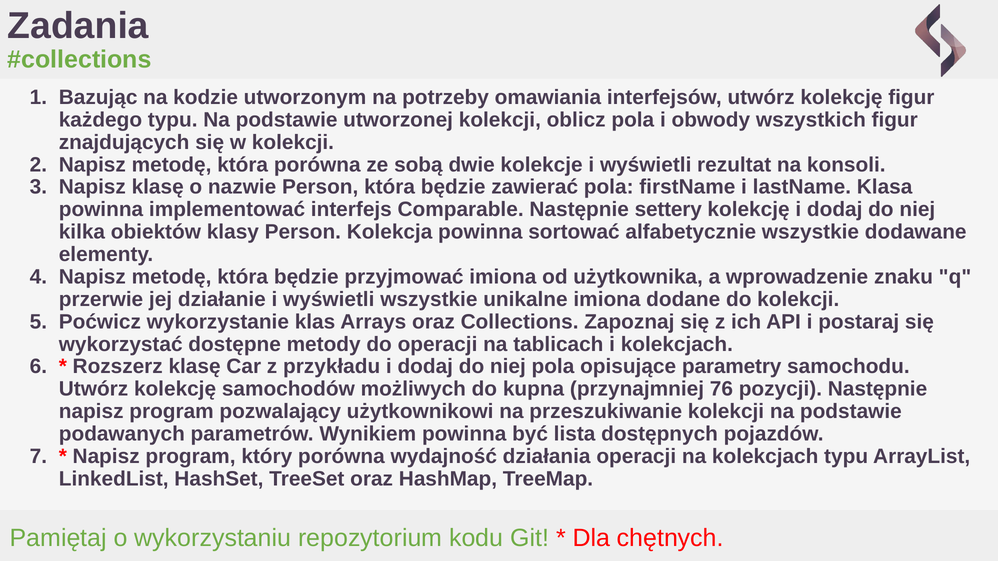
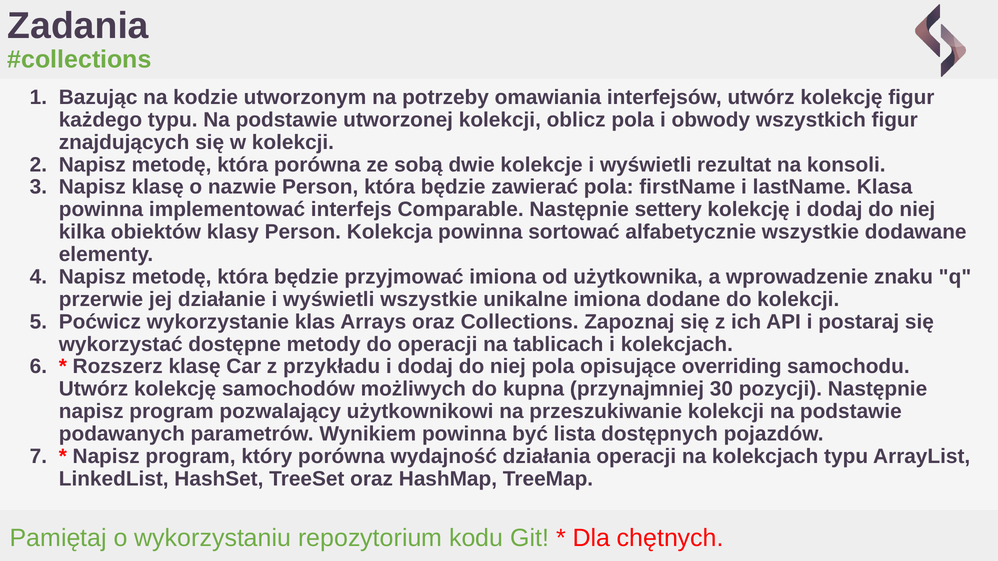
parametry: parametry -> overriding
76: 76 -> 30
